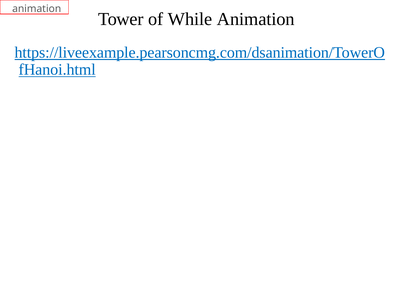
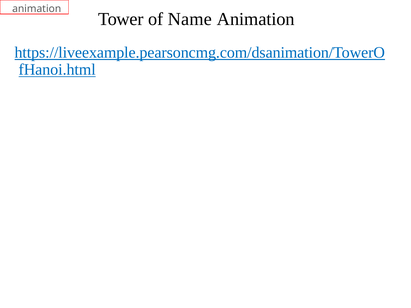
While: While -> Name
